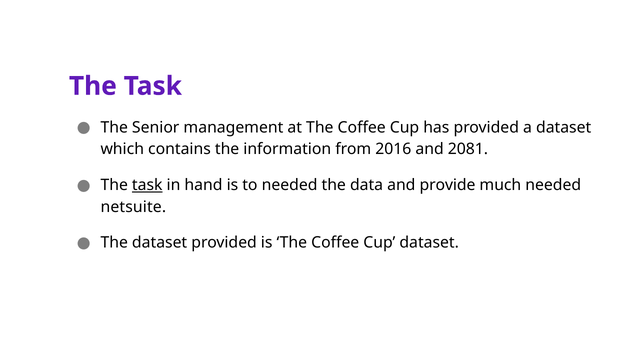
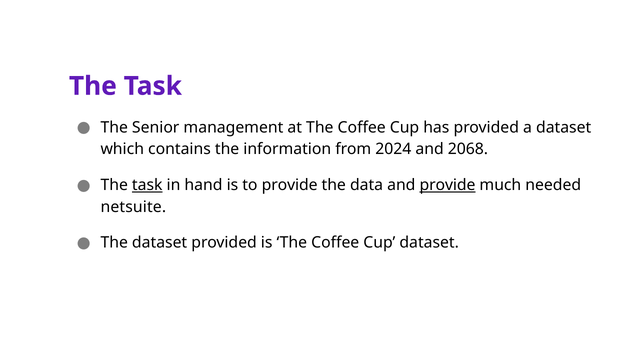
2016: 2016 -> 2024
2081: 2081 -> 2068
to needed: needed -> provide
provide at (448, 185) underline: none -> present
